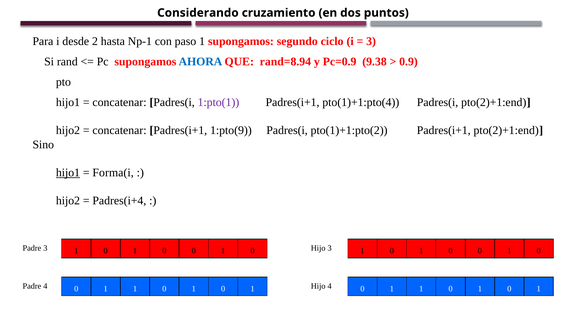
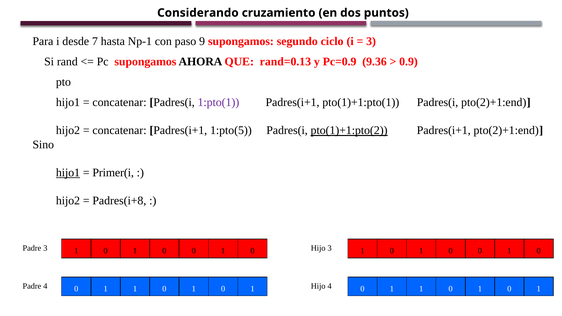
2: 2 -> 7
paso 1: 1 -> 9
AHORA colour: blue -> black
rand=8.94: rand=8.94 -> rand=0.13
9.38: 9.38 -> 9.36
pto(1)+1:pto(4: pto(1)+1:pto(4 -> pto(1)+1:pto(1
1:pto(9: 1:pto(9 -> 1:pto(5
pto(1)+1:pto(2 underline: none -> present
Forma(i: Forma(i -> Primer(i
Padres(i+4: Padres(i+4 -> Padres(i+8
